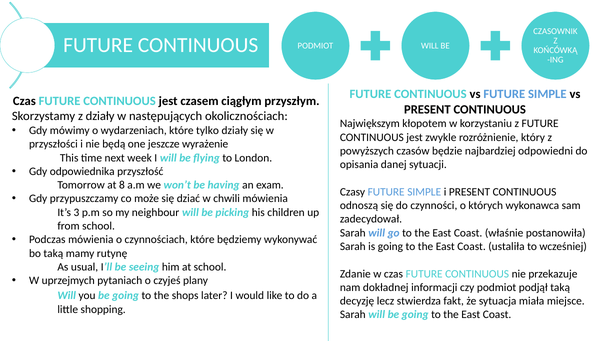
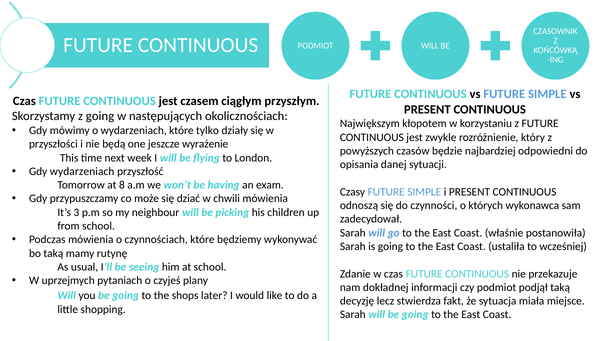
z działy: działy -> going
Gdy odpowiednika: odpowiednika -> wydarzeniach
